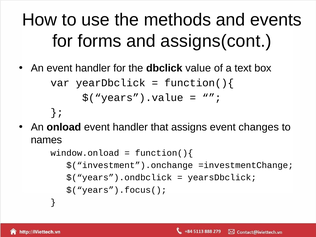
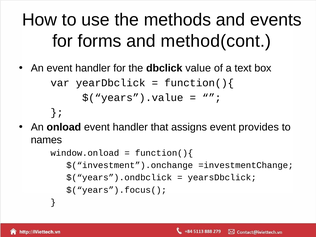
assigns(cont: assigns(cont -> method(cont
changes: changes -> provides
